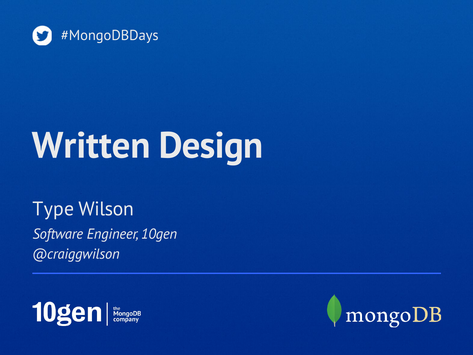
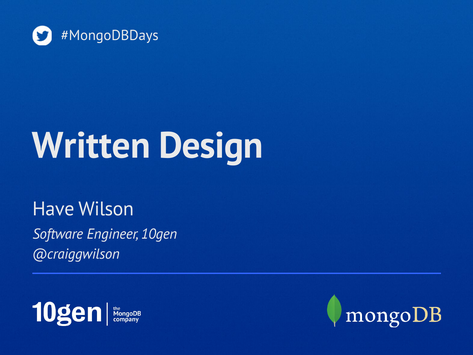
Type: Type -> Have
